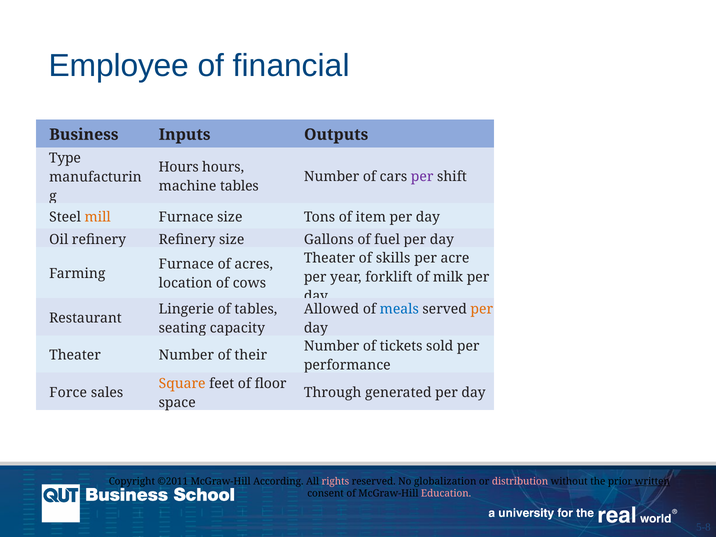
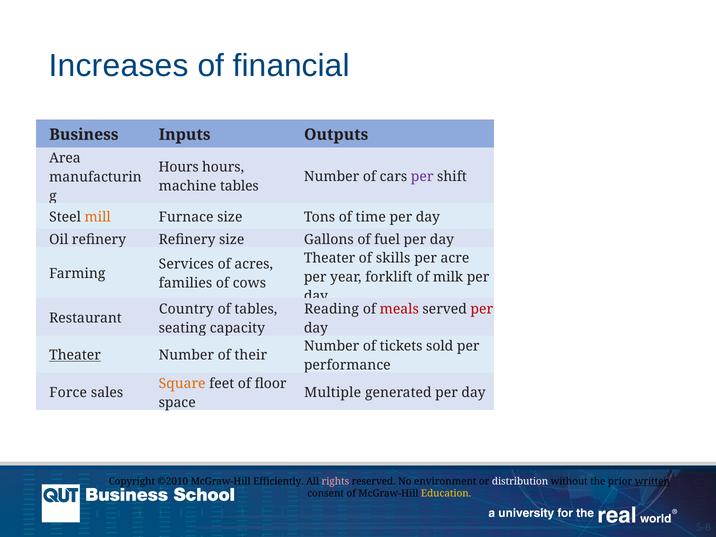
Employee: Employee -> Increases
Type: Type -> Area
item: item -> time
Furnace at (186, 264): Furnace -> Services
location: location -> families
Lingerie: Lingerie -> Country
Allowed: Allowed -> Reading
meals colour: blue -> red
per at (482, 309) colour: orange -> red
Theater at (75, 355) underline: none -> present
Through: Through -> Multiple
©2011: ©2011 -> ©2010
According: According -> Efficiently
globalization: globalization -> environment
distribution colour: pink -> white
Education colour: pink -> yellow
